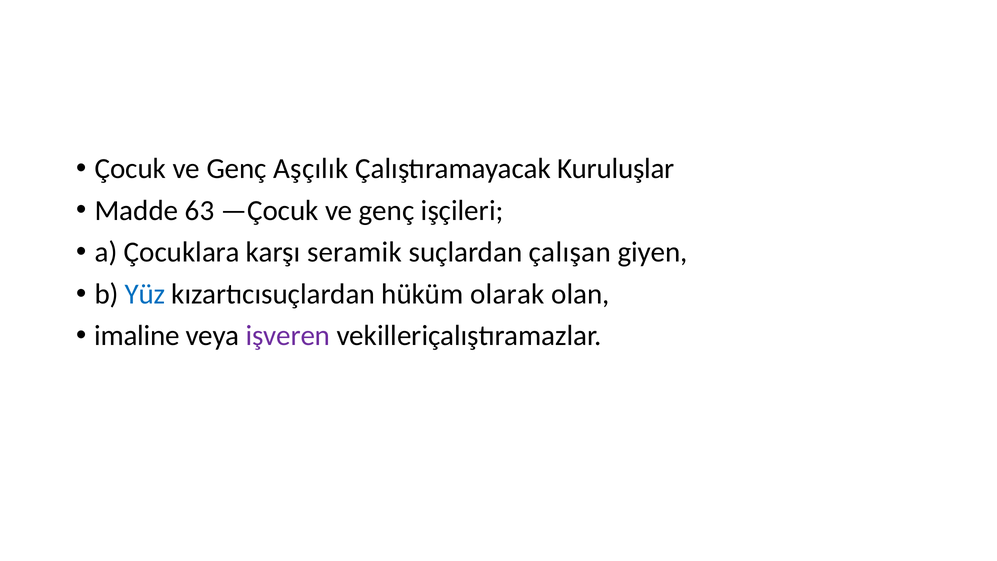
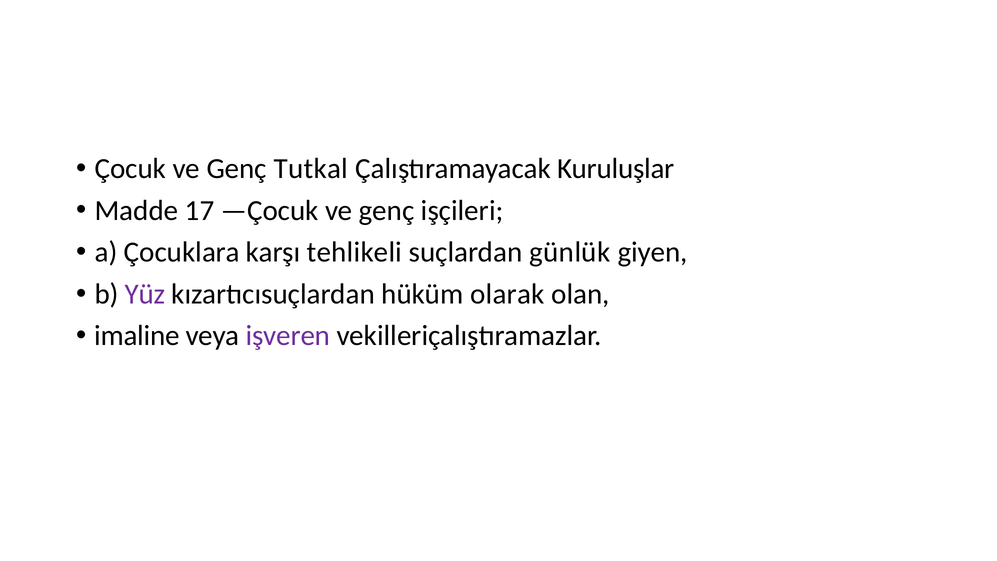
Aşçılık: Aşçılık -> Tutkal
63: 63 -> 17
seramik: seramik -> tehlikeli
çalışan: çalışan -> günlük
Yüz colour: blue -> purple
